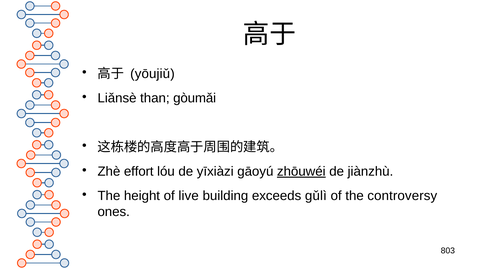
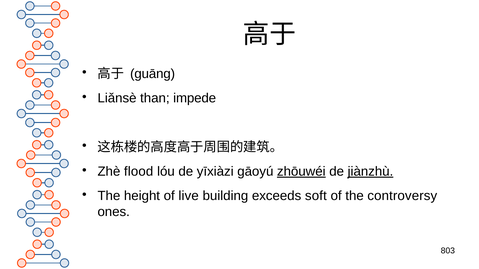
yōujiǔ: yōujiǔ -> guāng
gòumǎi: gòumǎi -> impede
effort: effort -> flood
jiànzhù underline: none -> present
gǔlì: gǔlì -> soft
